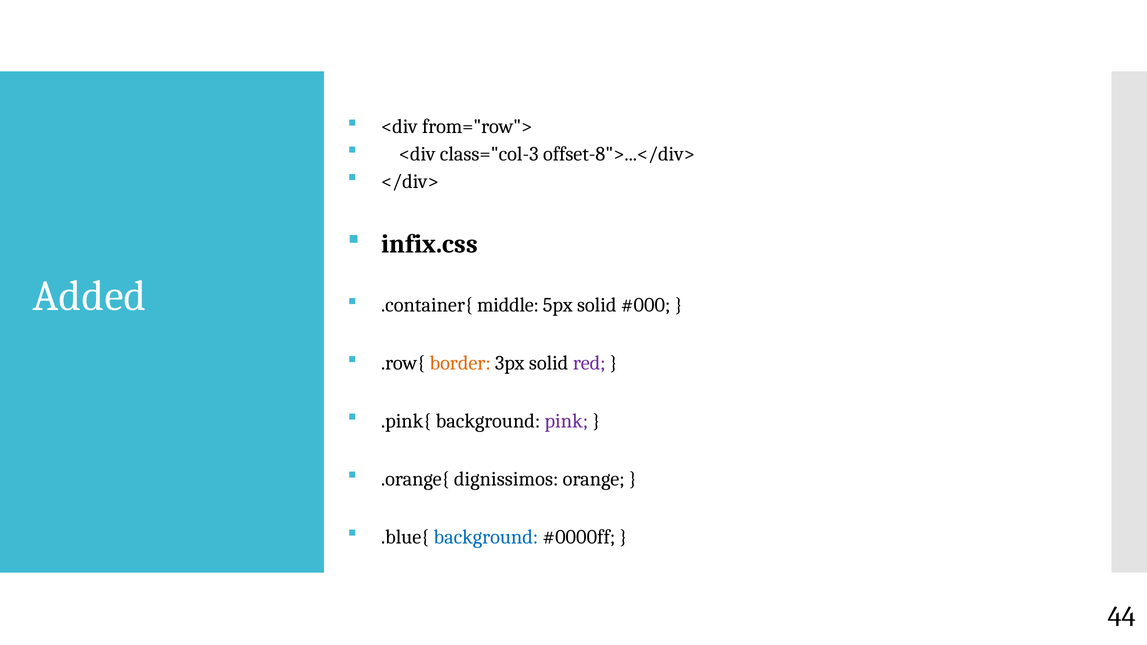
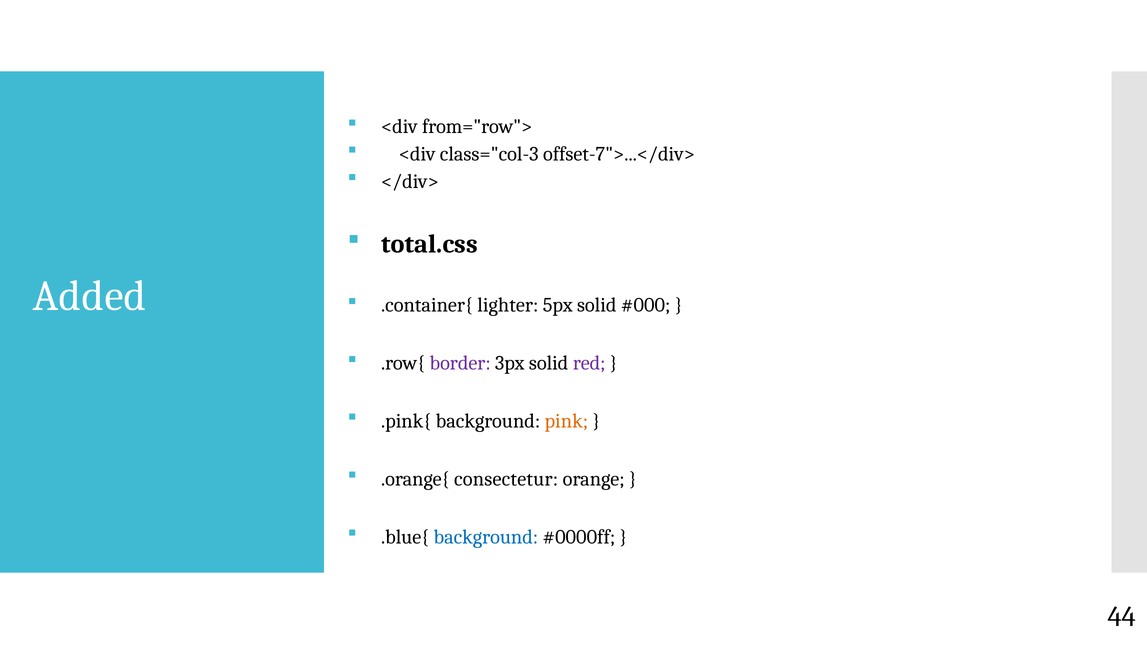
offset-8">...</div>: offset-8">...</div> -> offset-7">...</div>
infix.css: infix.css -> total.css
middle: middle -> lighter
border colour: orange -> purple
pink colour: purple -> orange
dignissimos: dignissimos -> consectetur
